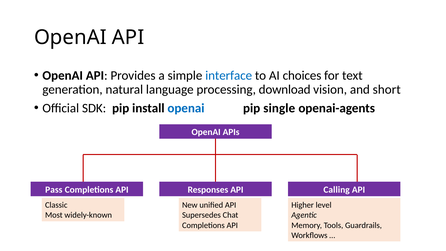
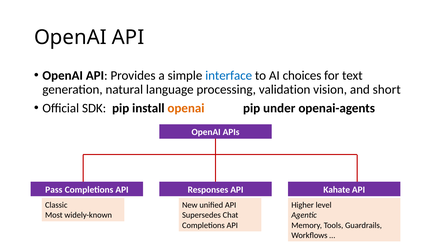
download: download -> validation
openai at (186, 108) colour: blue -> orange
single: single -> under
Calling: Calling -> Kahate
